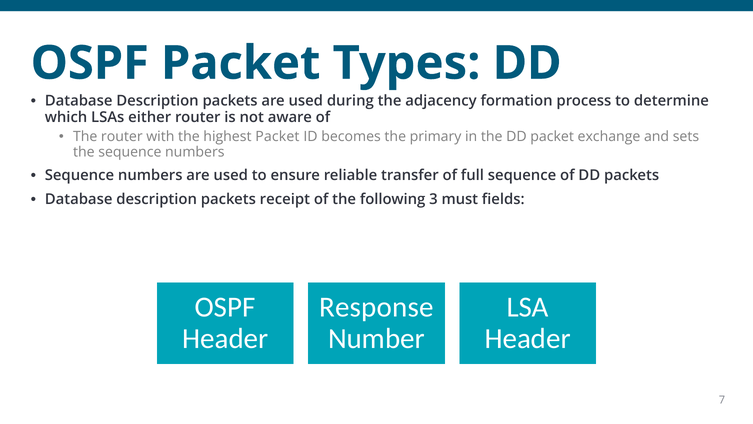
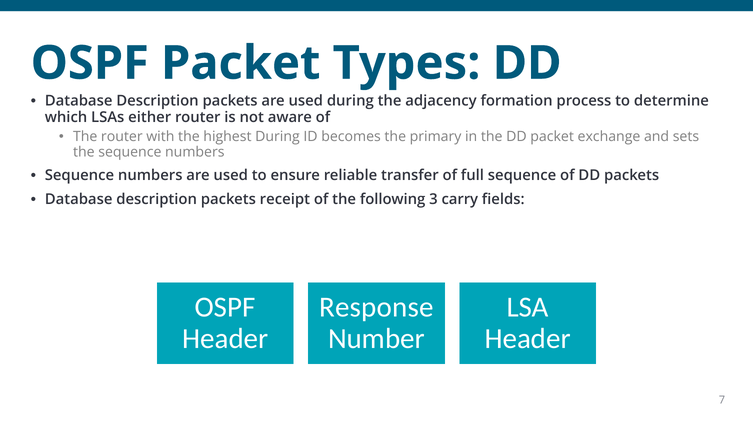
highest Packet: Packet -> During
must: must -> carry
